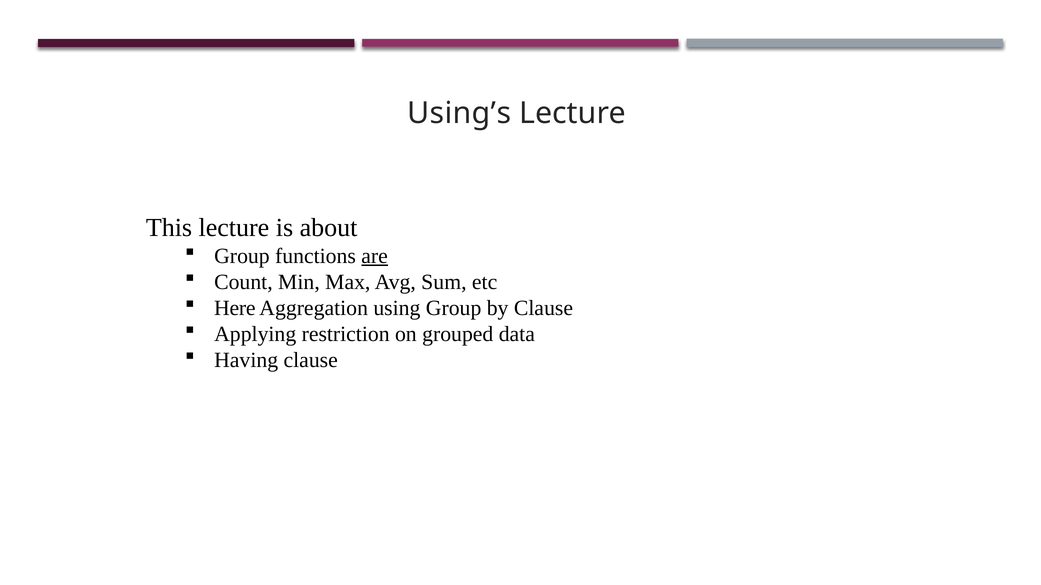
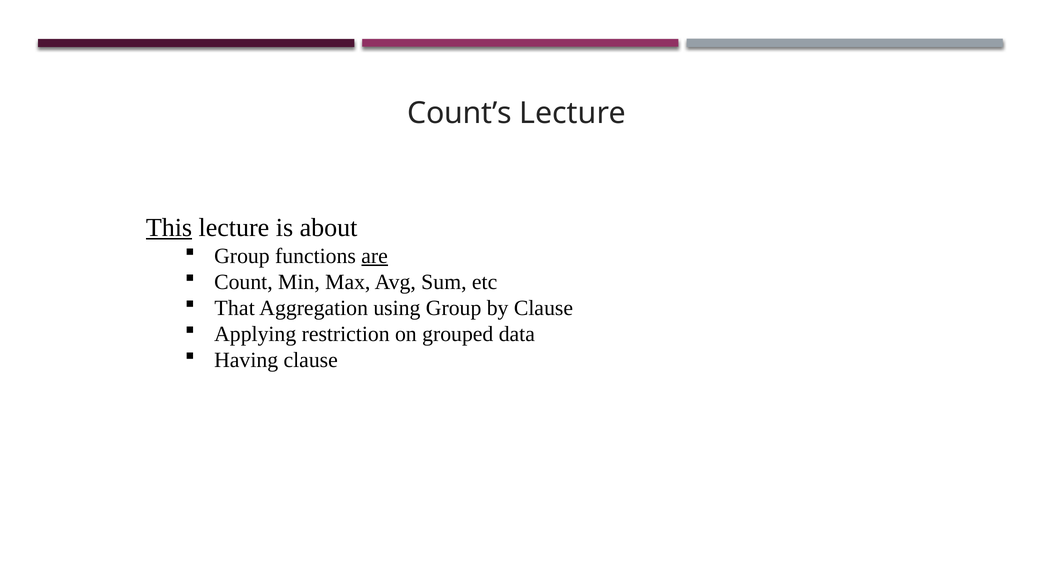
Using’s: Using’s -> Count’s
This underline: none -> present
Here: Here -> That
